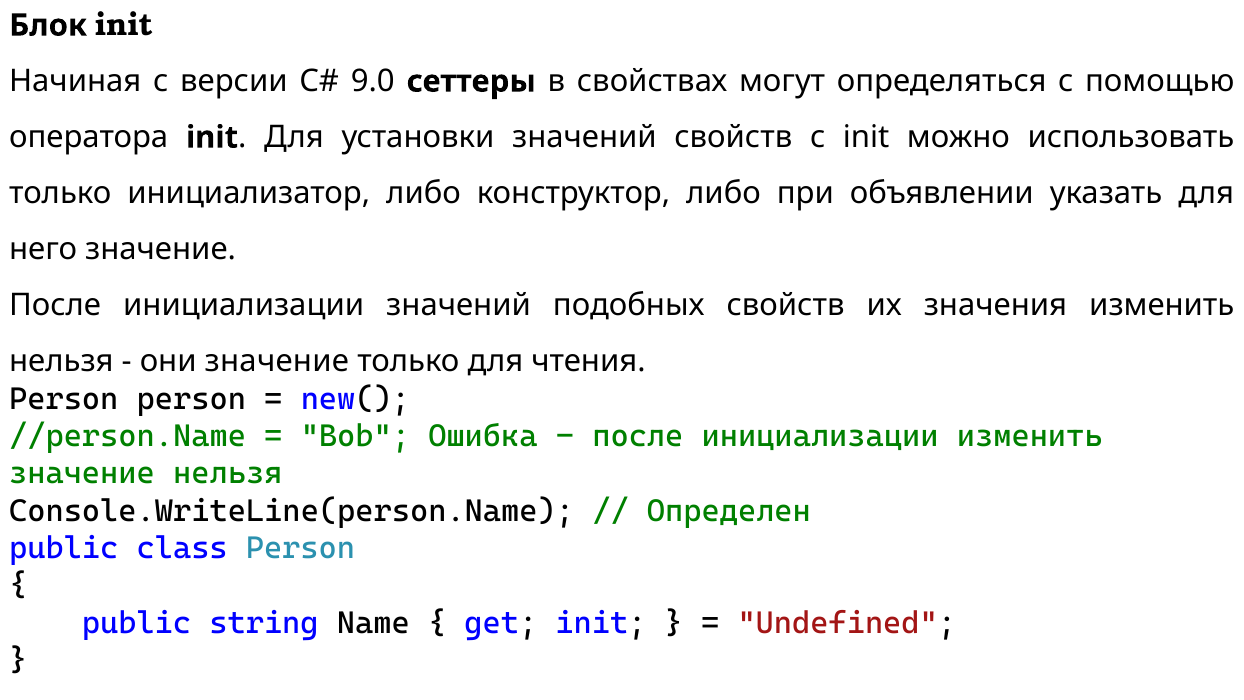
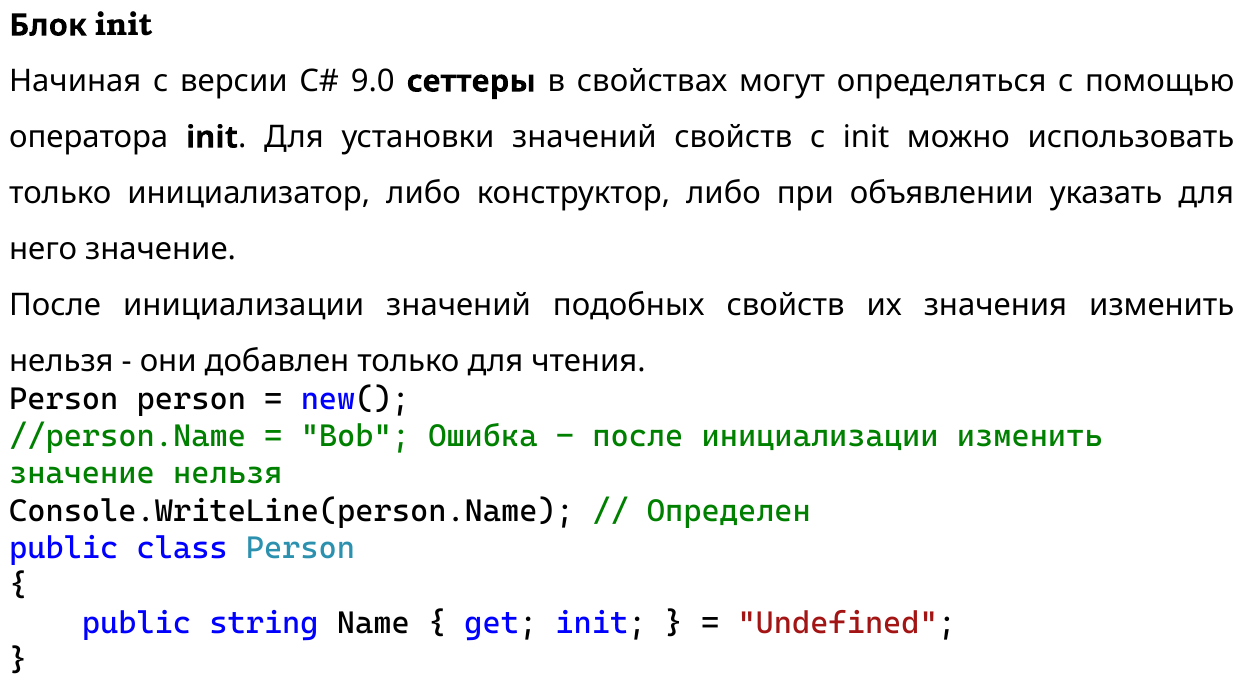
они значение: значение -> добавлен
